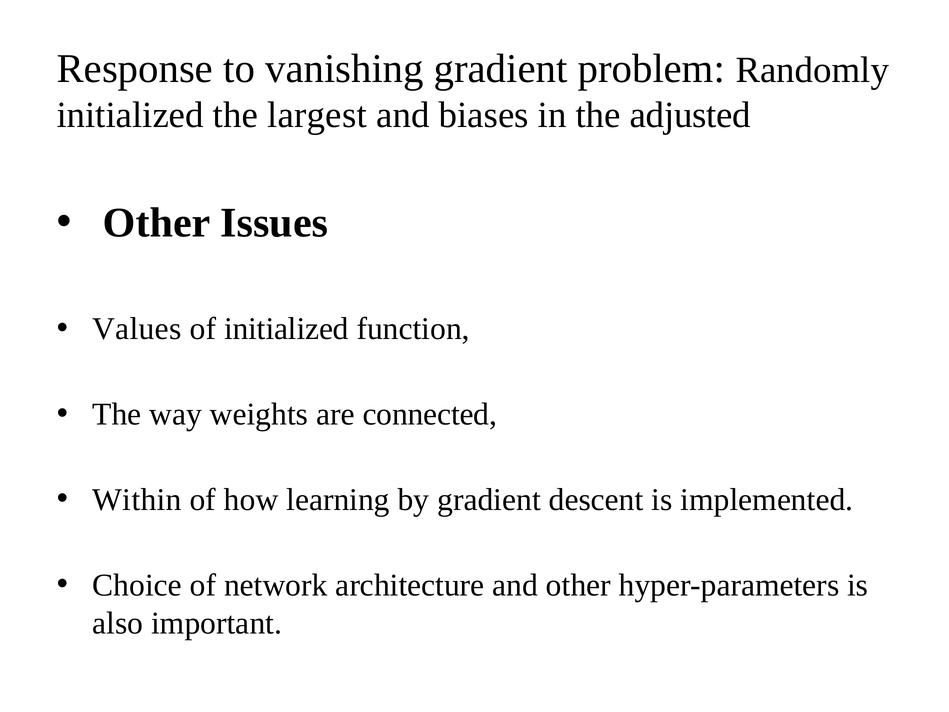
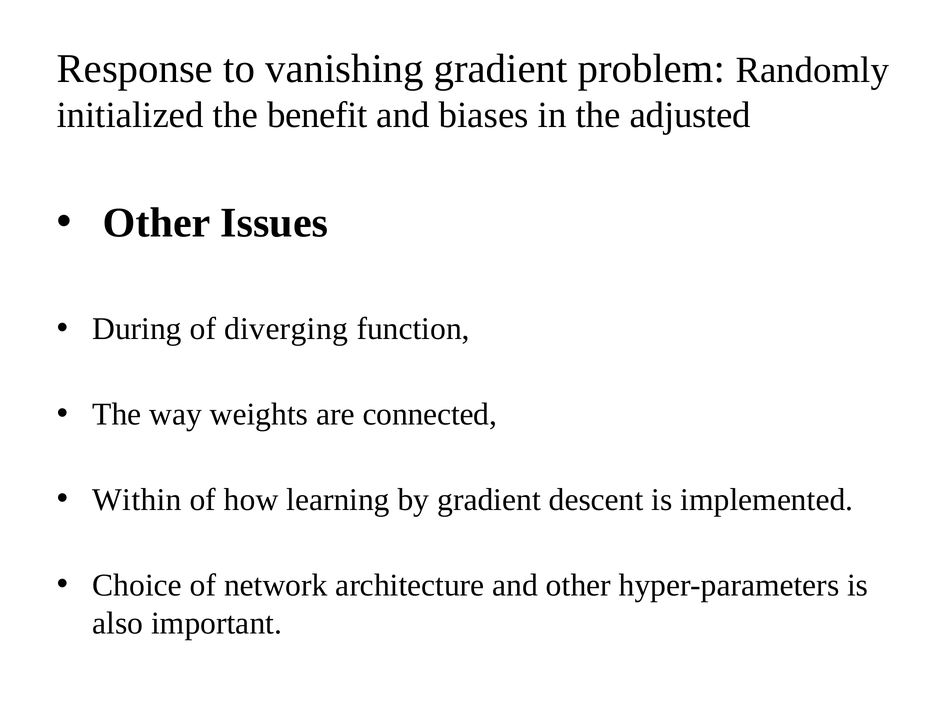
largest: largest -> benefit
Values: Values -> During
of initialized: initialized -> diverging
